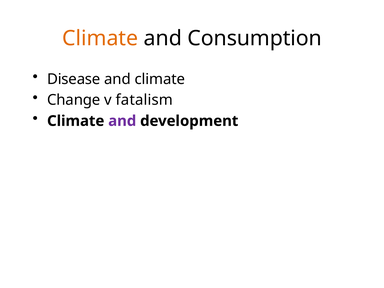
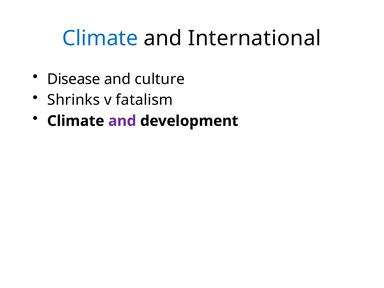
Climate at (100, 38) colour: orange -> blue
Consumption: Consumption -> International
and climate: climate -> culture
Change: Change -> Shrinks
